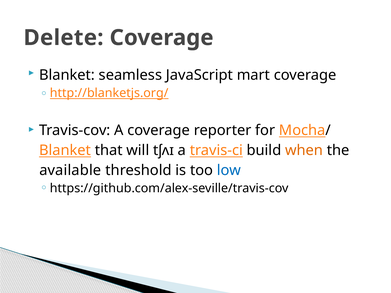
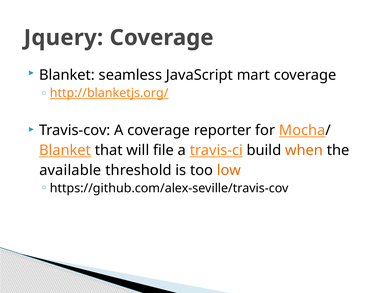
Delete: Delete -> Jquery
tʃʌɪ: tʃʌɪ -> file
low colour: blue -> orange
